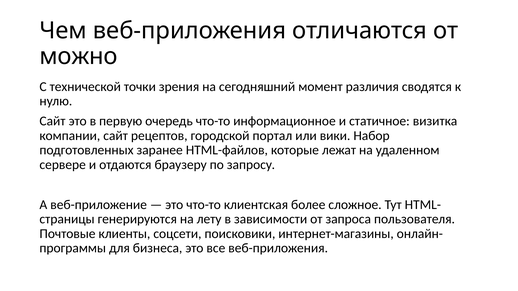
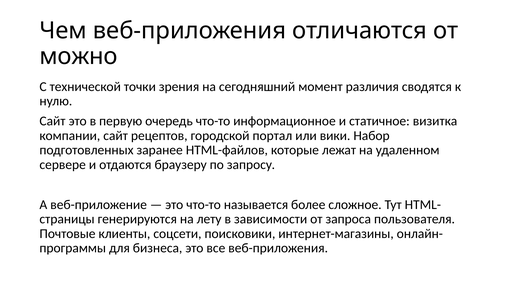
клиентская: клиентская -> называется
